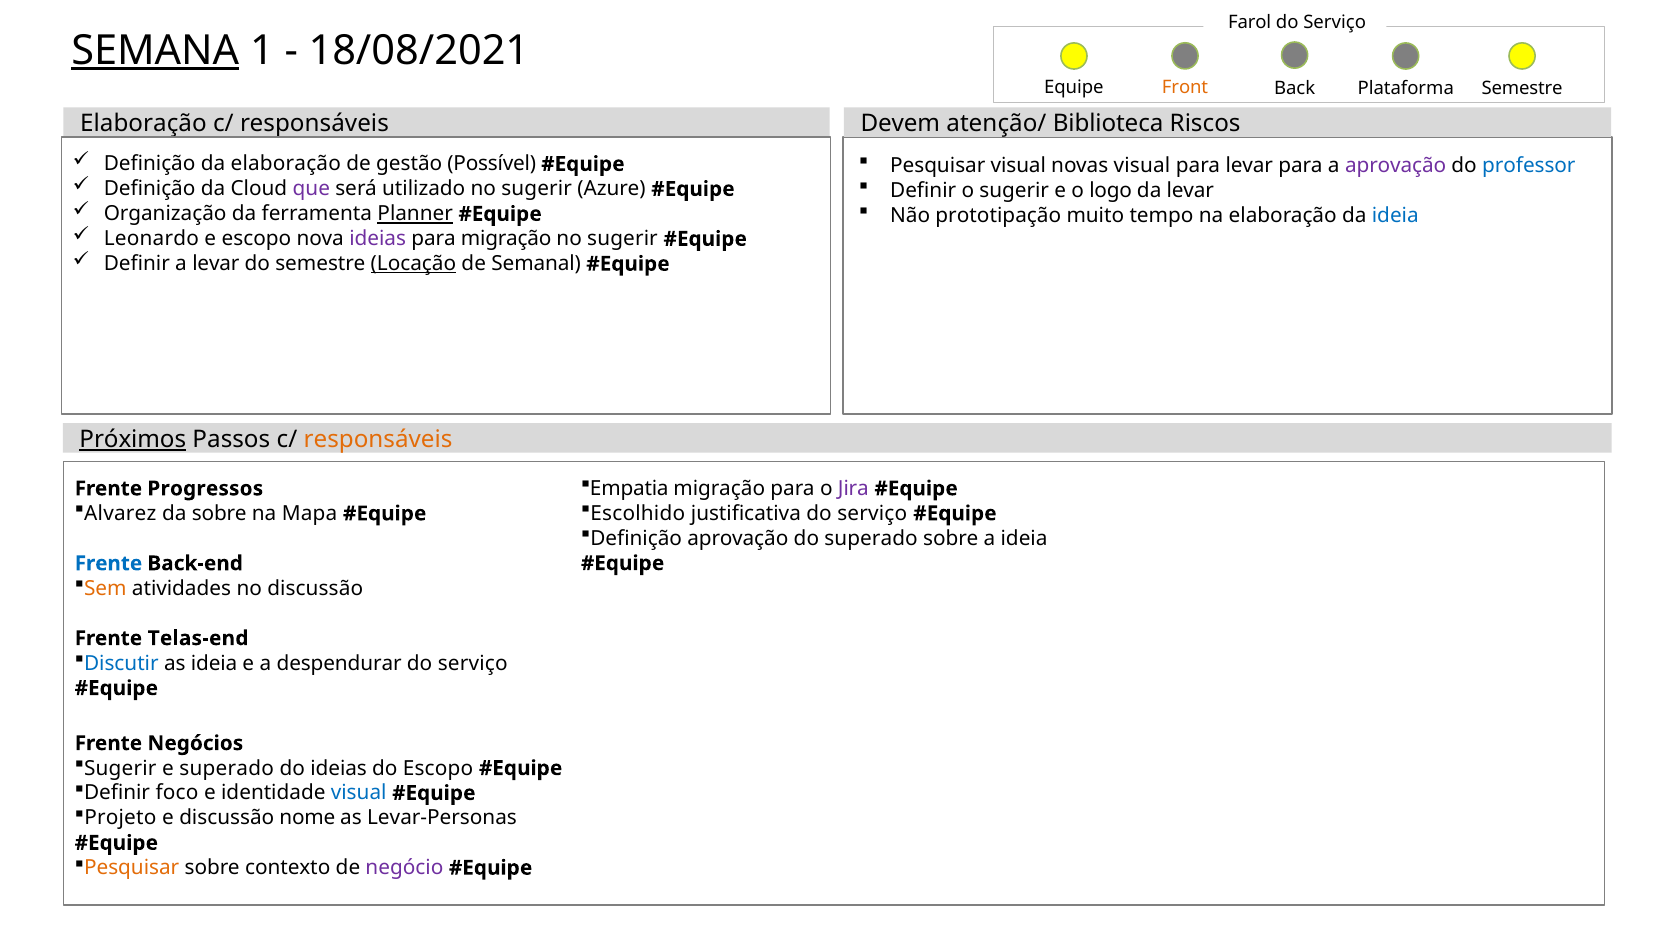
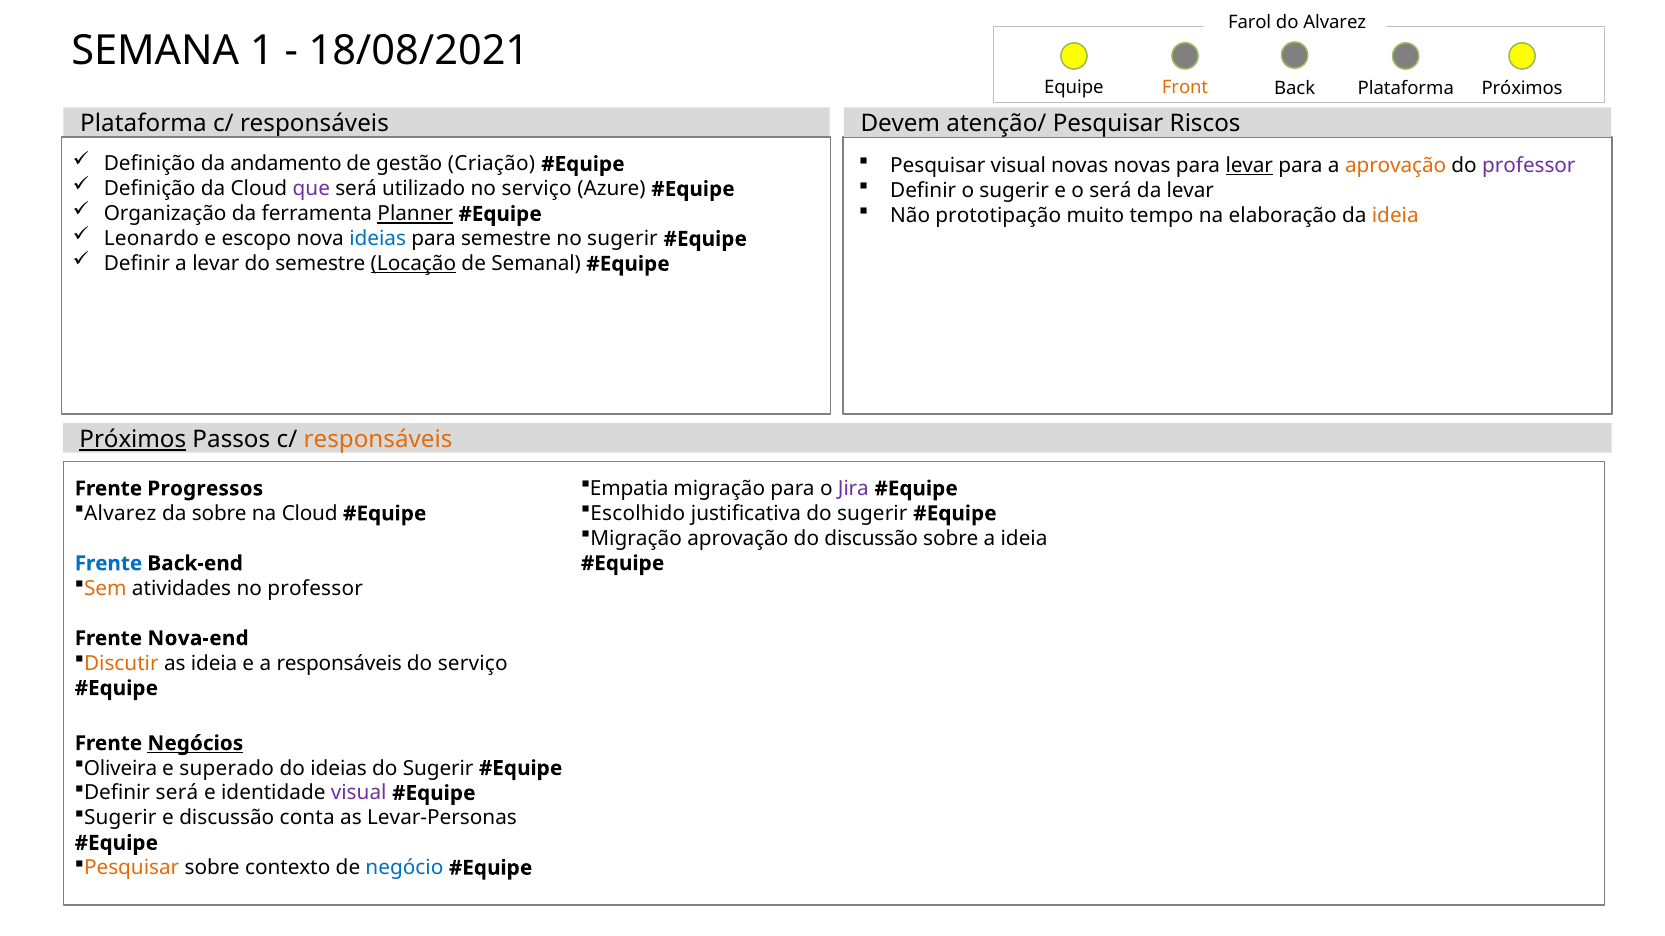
Farol do Serviço: Serviço -> Alvarez
SEMANA underline: present -> none
Semestre at (1522, 88): Semestre -> Próximos
Elaboração at (143, 124): Elaboração -> Plataforma
atenção/ Biblioteca: Biblioteca -> Pesquisar
da elaboração: elaboração -> andamento
Possível: Possível -> Criação
novas visual: visual -> novas
levar at (1249, 165) underline: none -> present
aprovação at (1396, 165) colour: purple -> orange
professor at (1529, 165) colour: blue -> purple
utilizado no sugerir: sugerir -> serviço
o logo: logo -> será
ideia at (1395, 215) colour: blue -> orange
ideias at (378, 239) colour: purple -> blue
para migração: migração -> semestre
na Mapa: Mapa -> Cloud
justificativa do serviço: serviço -> sugerir
Definição at (636, 539): Definição -> Migração
do superado: superado -> discussão
no discussão: discussão -> professor
Telas-end: Telas-end -> Nova-end
Discutir colour: blue -> orange
a despendurar: despendurar -> responsáveis
Negócios underline: none -> present
Sugerir at (120, 769): Sugerir -> Oliveira
Escopo at (438, 769): Escopo -> Sugerir
Definir foco: foco -> será
visual at (359, 794) colour: blue -> purple
Projeto at (120, 818): Projeto -> Sugerir
nome: nome -> conta
negócio colour: purple -> blue
